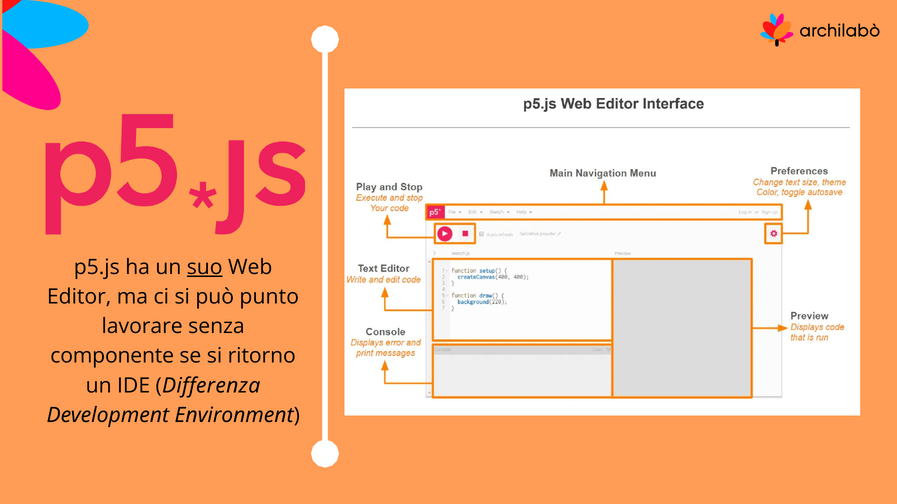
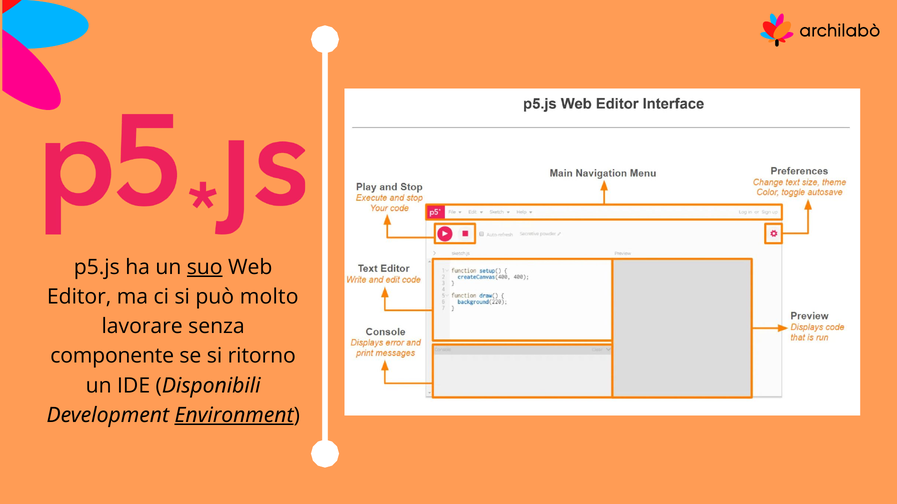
punto: punto -> molto
Differenza: Differenza -> Disponibili
Environment underline: none -> present
